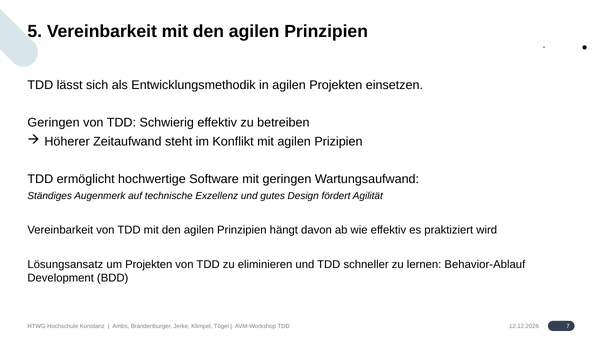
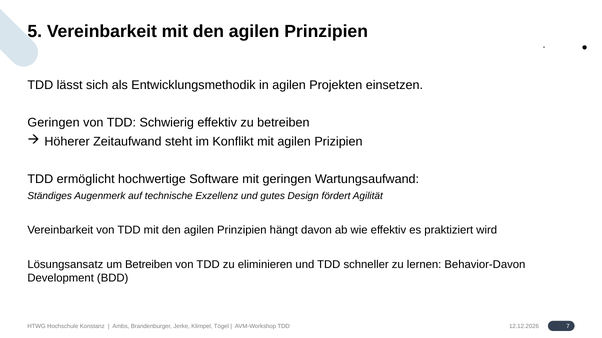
um Projekten: Projekten -> Betreiben
Behavior-Ablauf: Behavior-Ablauf -> Behavior-Davon
